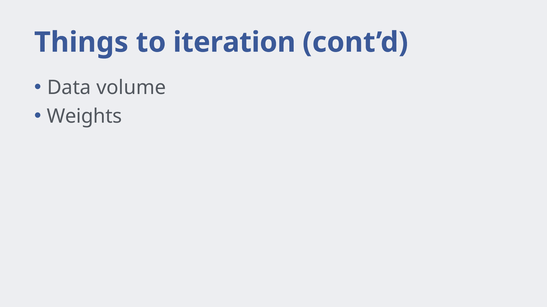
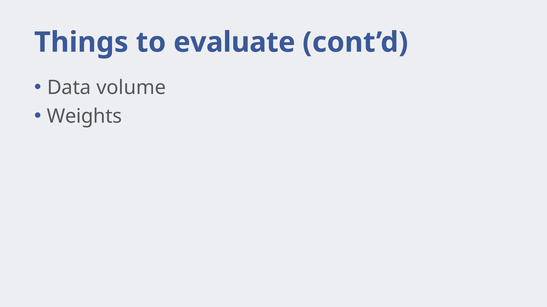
iteration: iteration -> evaluate
